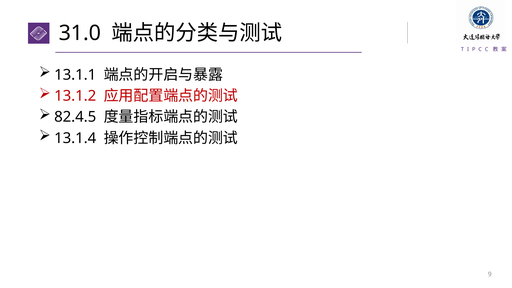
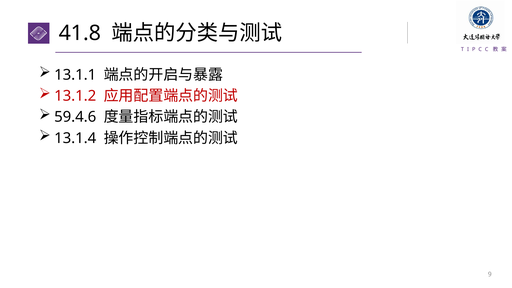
31.0: 31.0 -> 41.8
82.4.5: 82.4.5 -> 59.4.6
